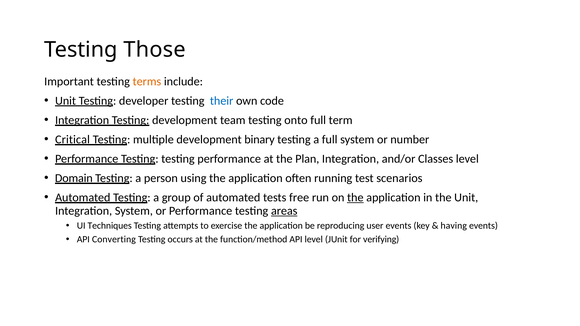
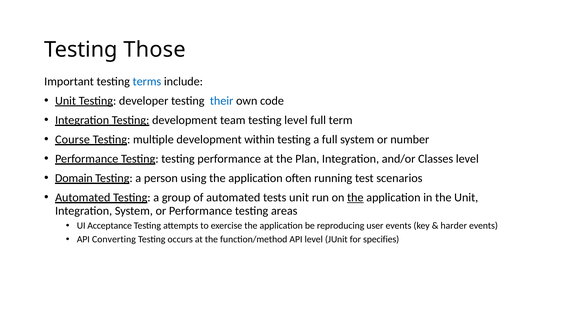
terms colour: orange -> blue
testing onto: onto -> level
Critical: Critical -> Course
binary: binary -> within
tests free: free -> unit
areas underline: present -> none
Techniques: Techniques -> Acceptance
having: having -> harder
verifying: verifying -> specifies
